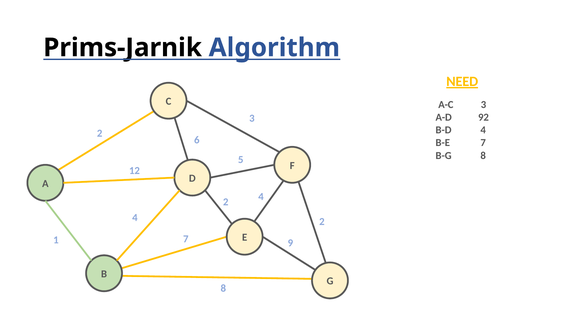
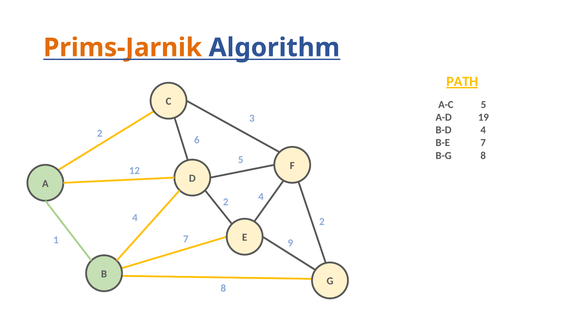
Prims-Jarnik colour: black -> orange
NEED: NEED -> PATH
A-C 3: 3 -> 5
92: 92 -> 19
